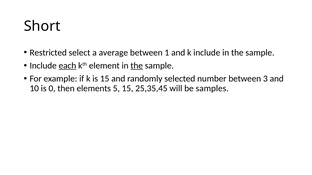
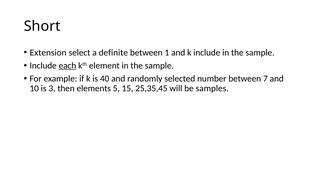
Restricted: Restricted -> Extension
average: average -> definite
the at (137, 66) underline: present -> none
is 15: 15 -> 40
3: 3 -> 7
0: 0 -> 3
